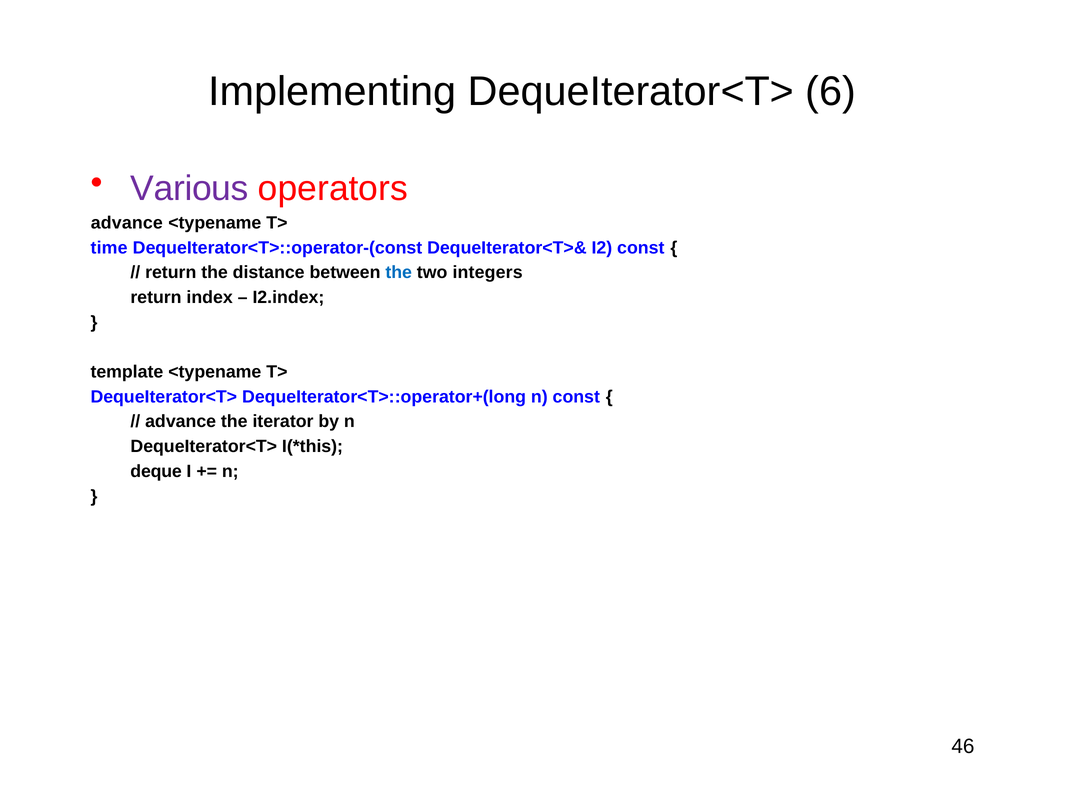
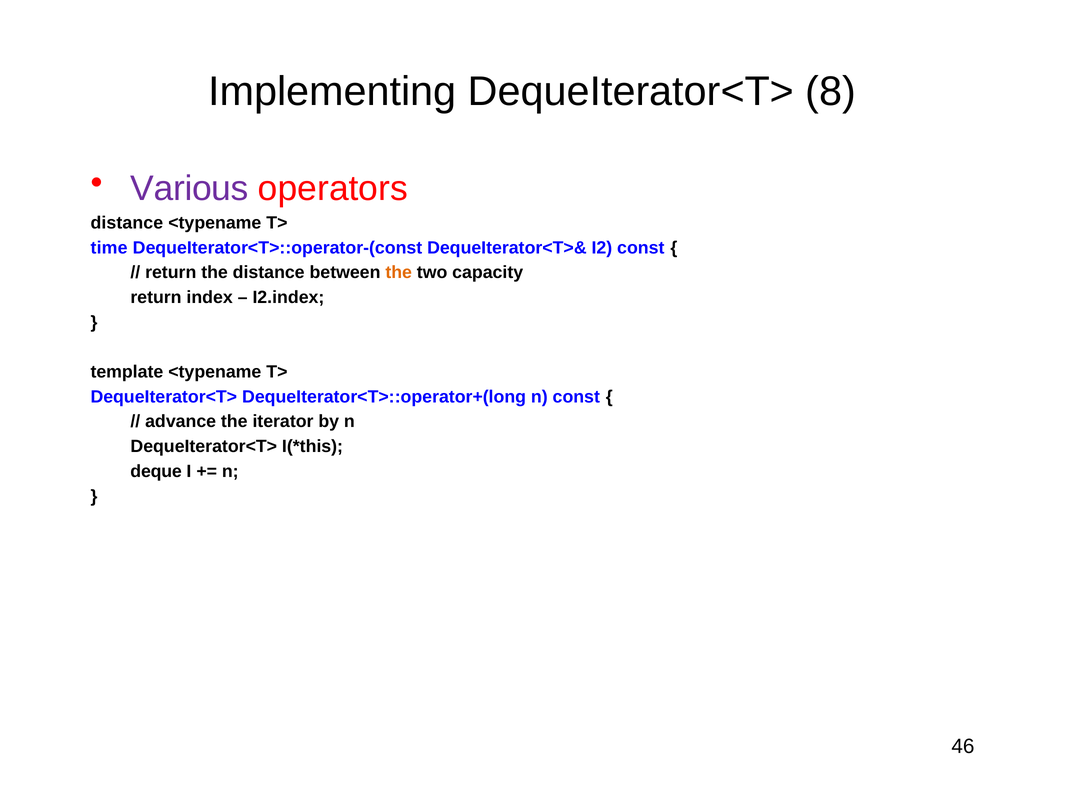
6: 6 -> 8
advance at (127, 223): advance -> distance
the at (399, 273) colour: blue -> orange
integers: integers -> capacity
